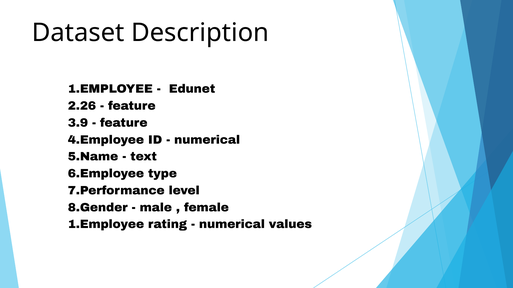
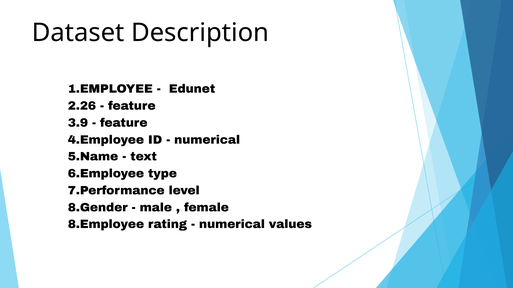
1.Employee at (106, 225): 1.Employee -> 8.Employee
